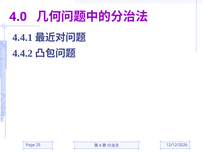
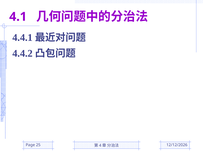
4.0: 4.0 -> 4.1
